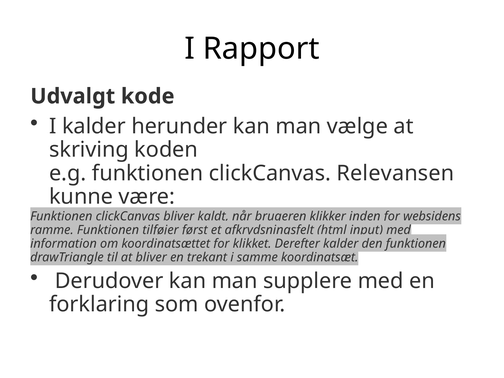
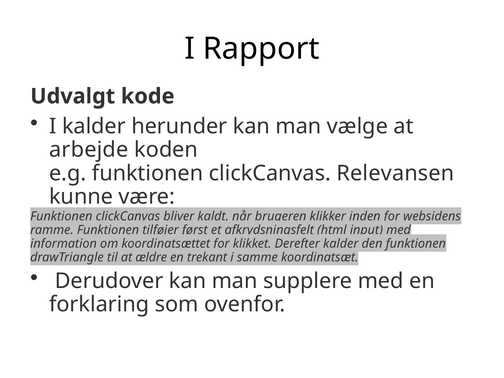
skriving: skriving -> arbejde
at bliver: bliver -> ældre
